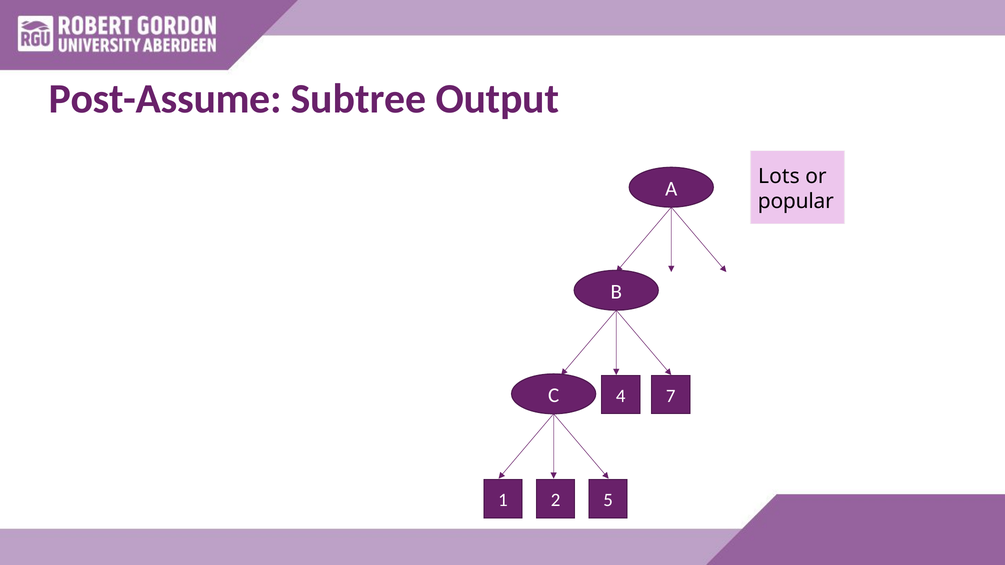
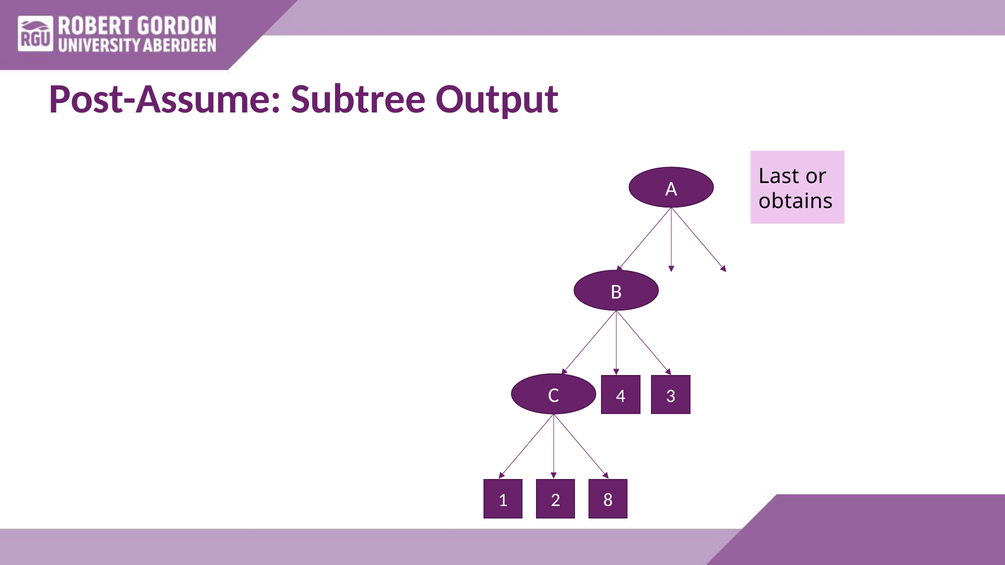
Lots: Lots -> Last
popular: popular -> obtains
7: 7 -> 3
5: 5 -> 8
